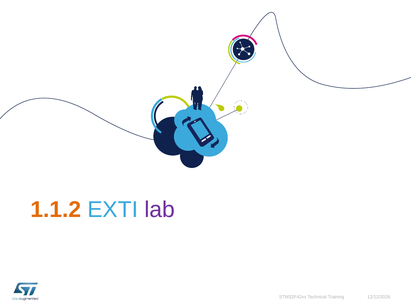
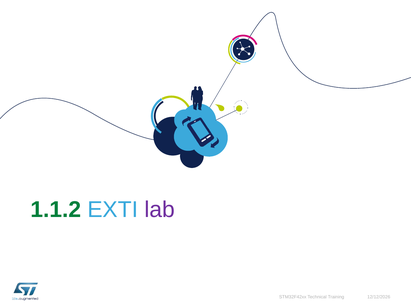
1.1.2 colour: orange -> green
